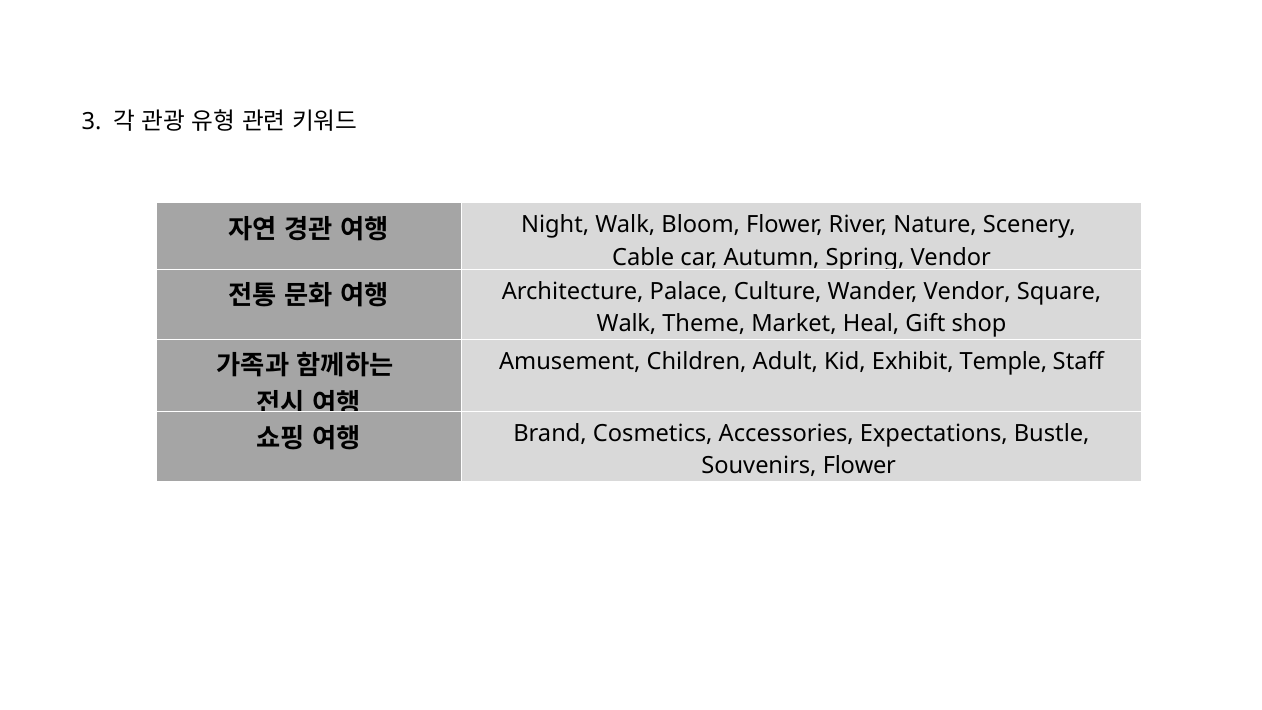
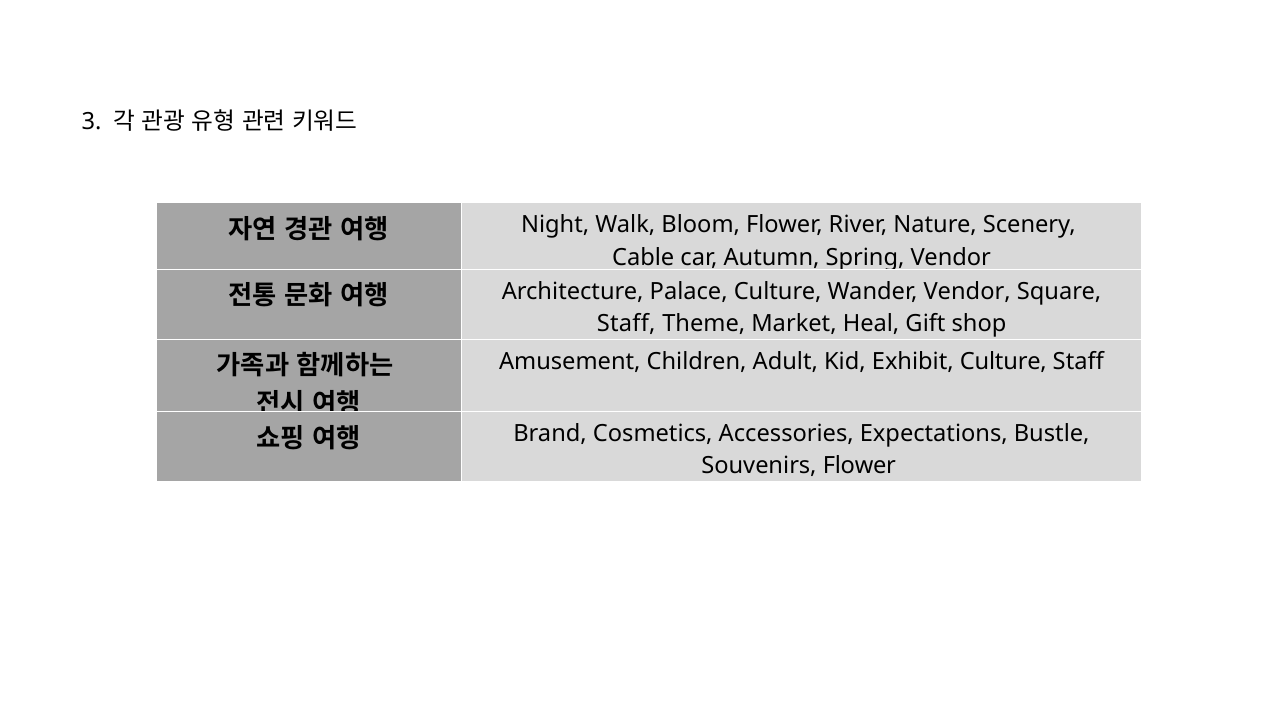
Walk at (627, 323): Walk -> Staff
Exhibit Temple: Temple -> Culture
